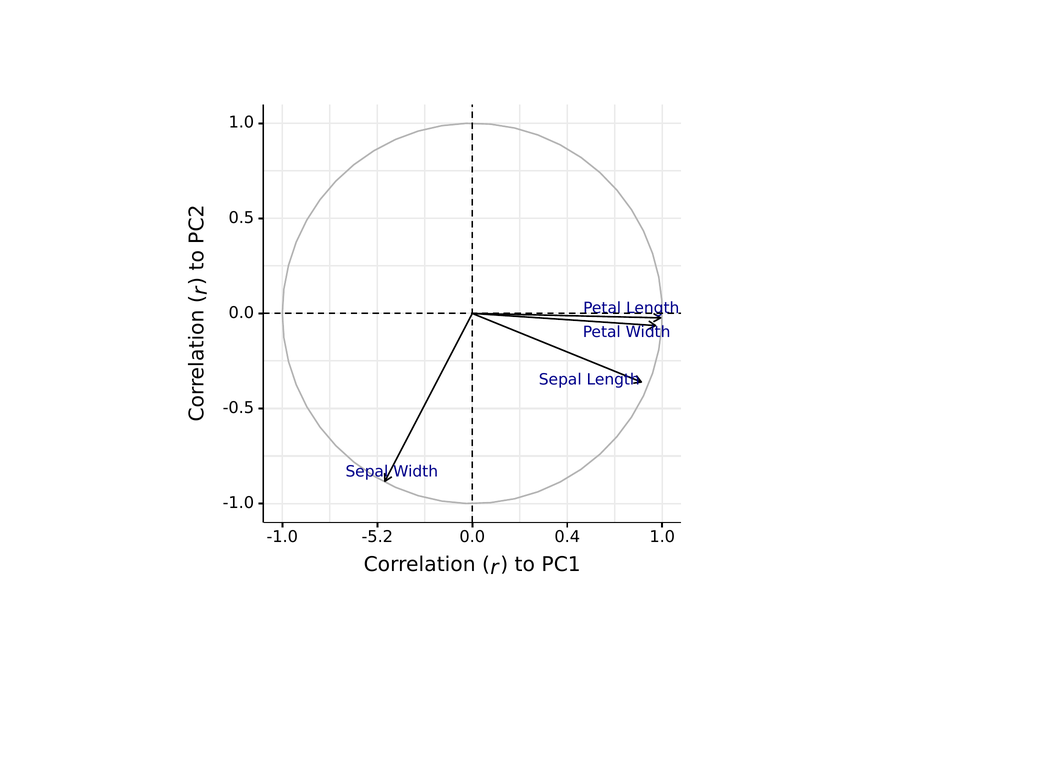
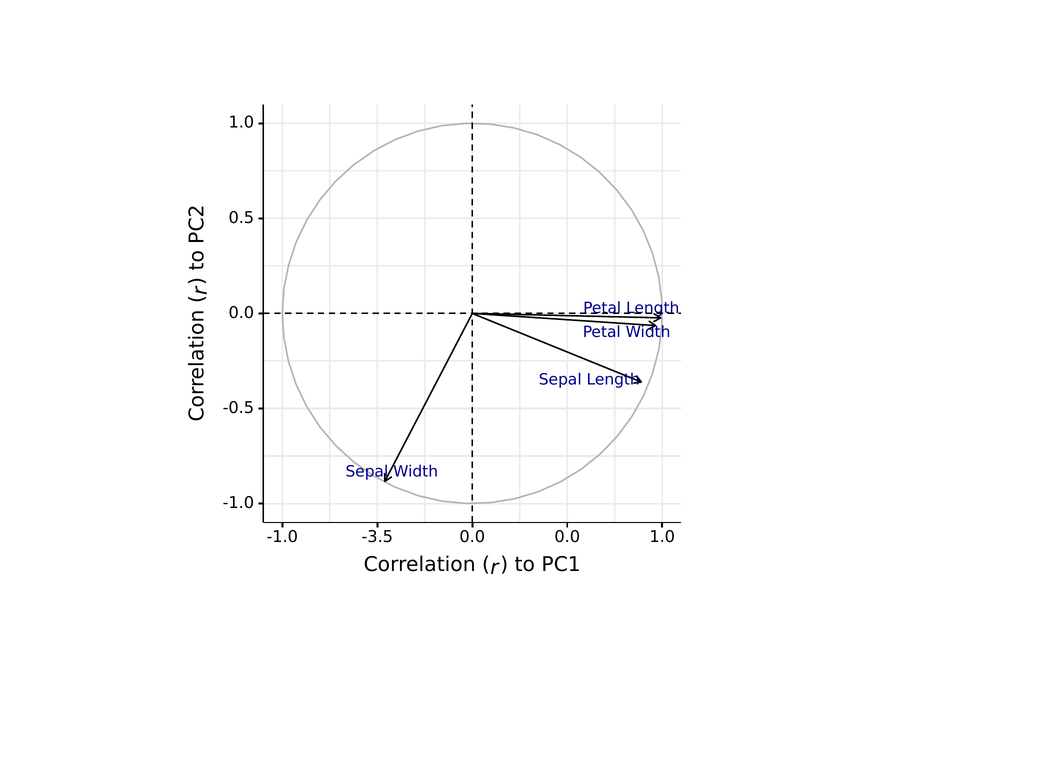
-5.2: -5.2 -> -3.5
0.0 0.4: 0.4 -> 0.0
